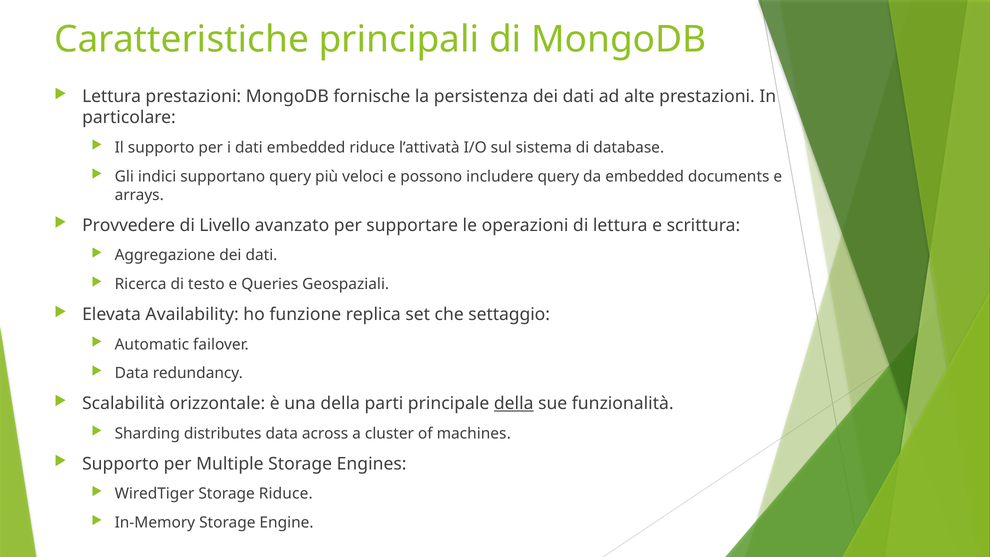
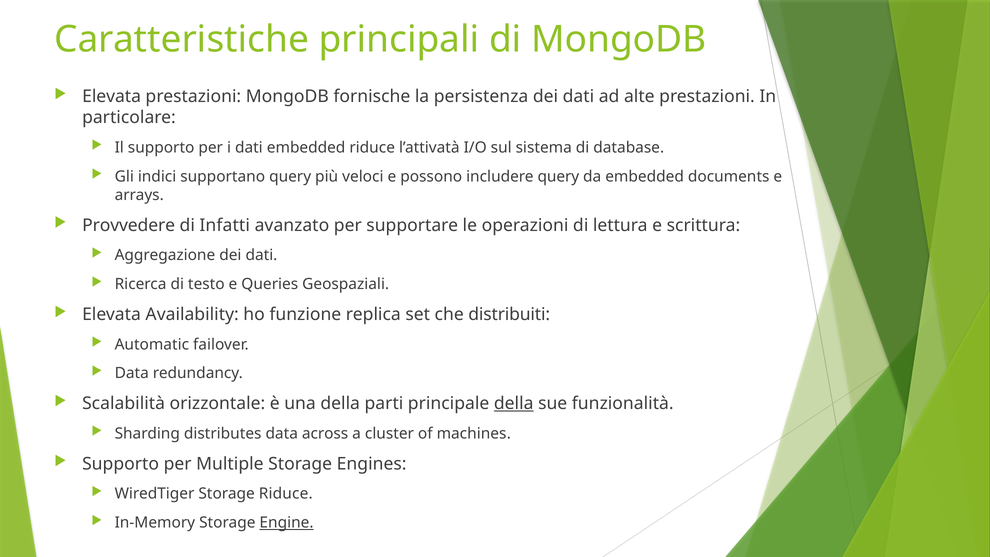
Lettura at (112, 97): Lettura -> Elevata
Livello: Livello -> Infatti
settaggio: settaggio -> distribuiti
Engine underline: none -> present
